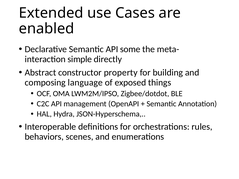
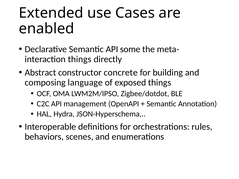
simple at (80, 59): simple -> things
property: property -> concrete
